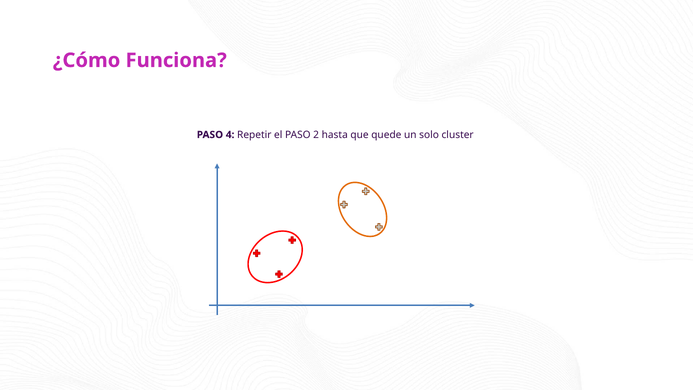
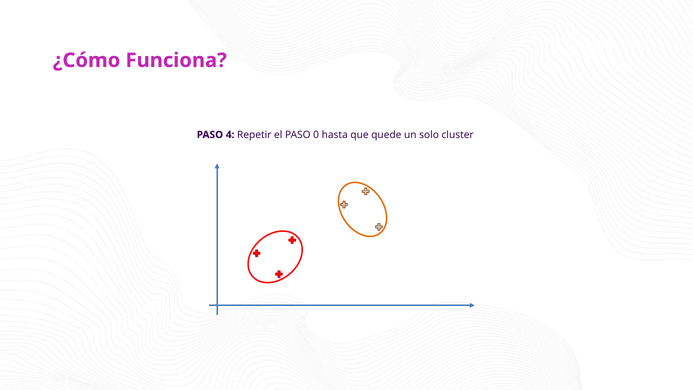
2: 2 -> 0
